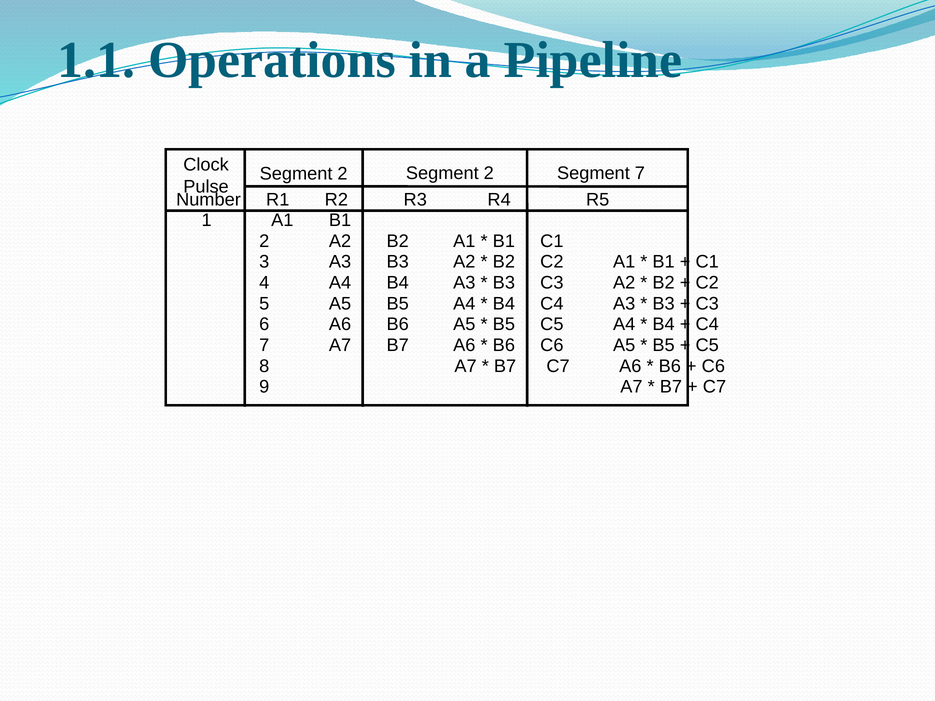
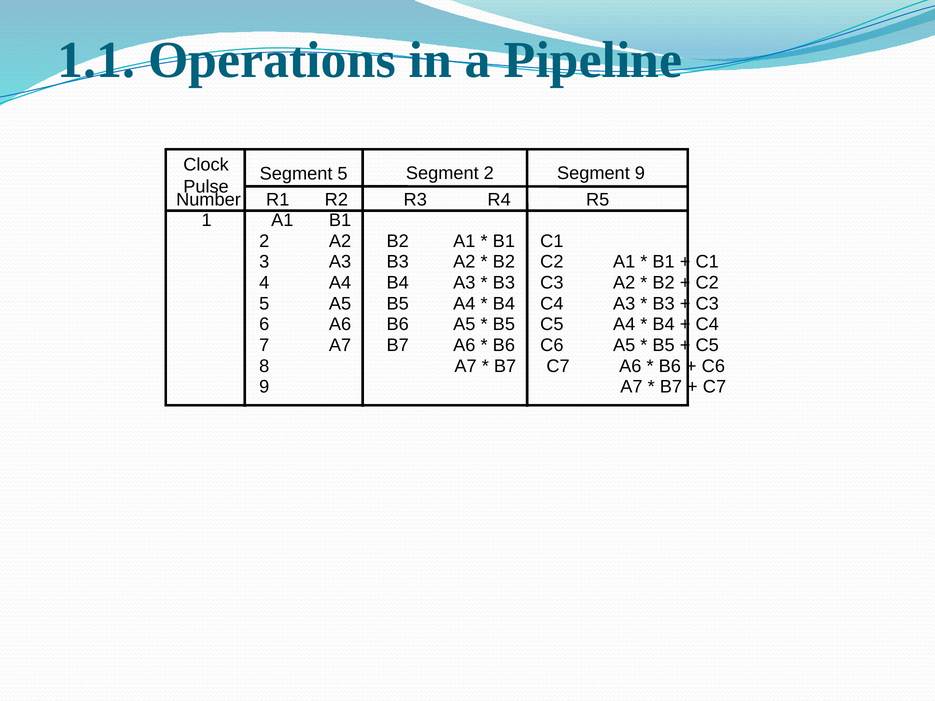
2 at (343, 174): 2 -> 5
Segment 7: 7 -> 9
